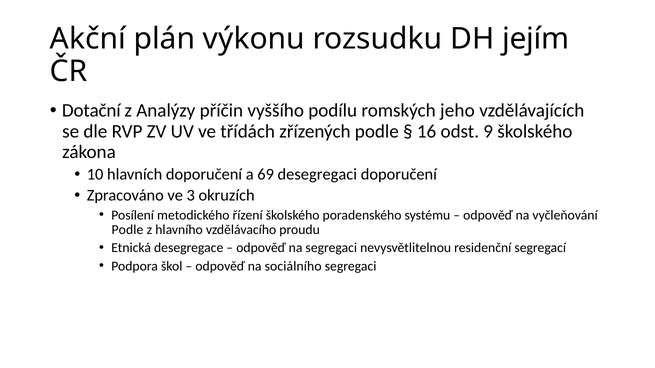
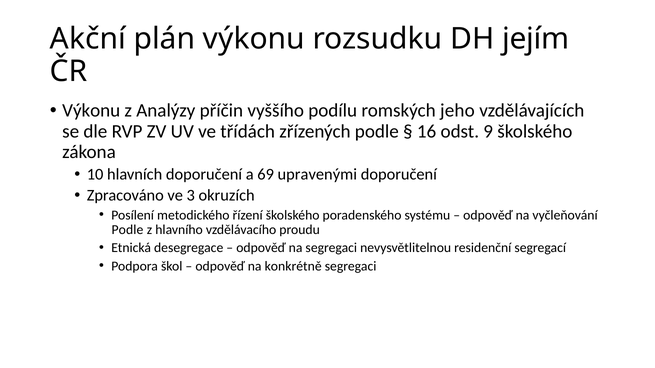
Dotační at (91, 111): Dotační -> Výkonu
desegregaci: desegregaci -> upravenými
sociálního: sociálního -> konkrétně
